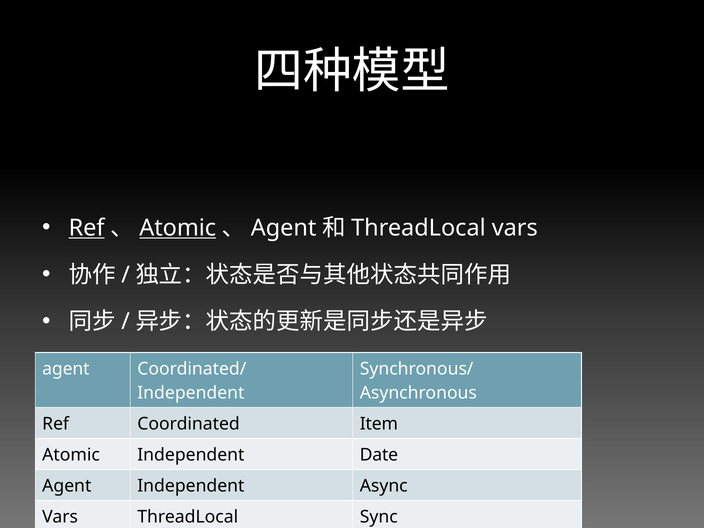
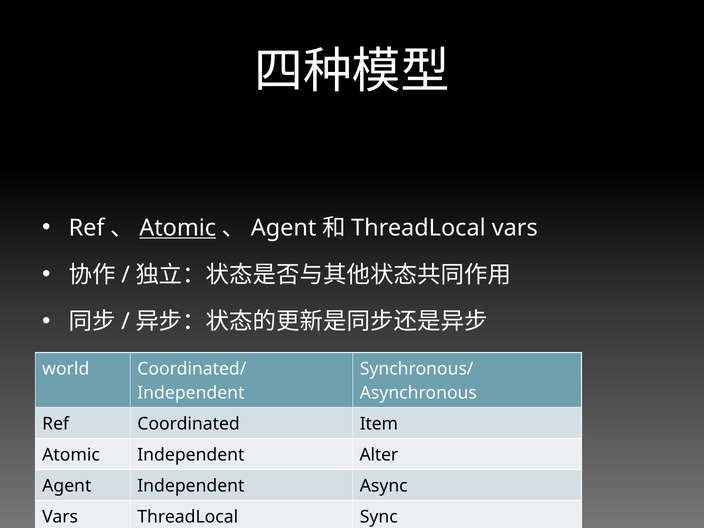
Ref at (87, 228) underline: present -> none
agent at (66, 369): agent -> world
Date: Date -> Alter
